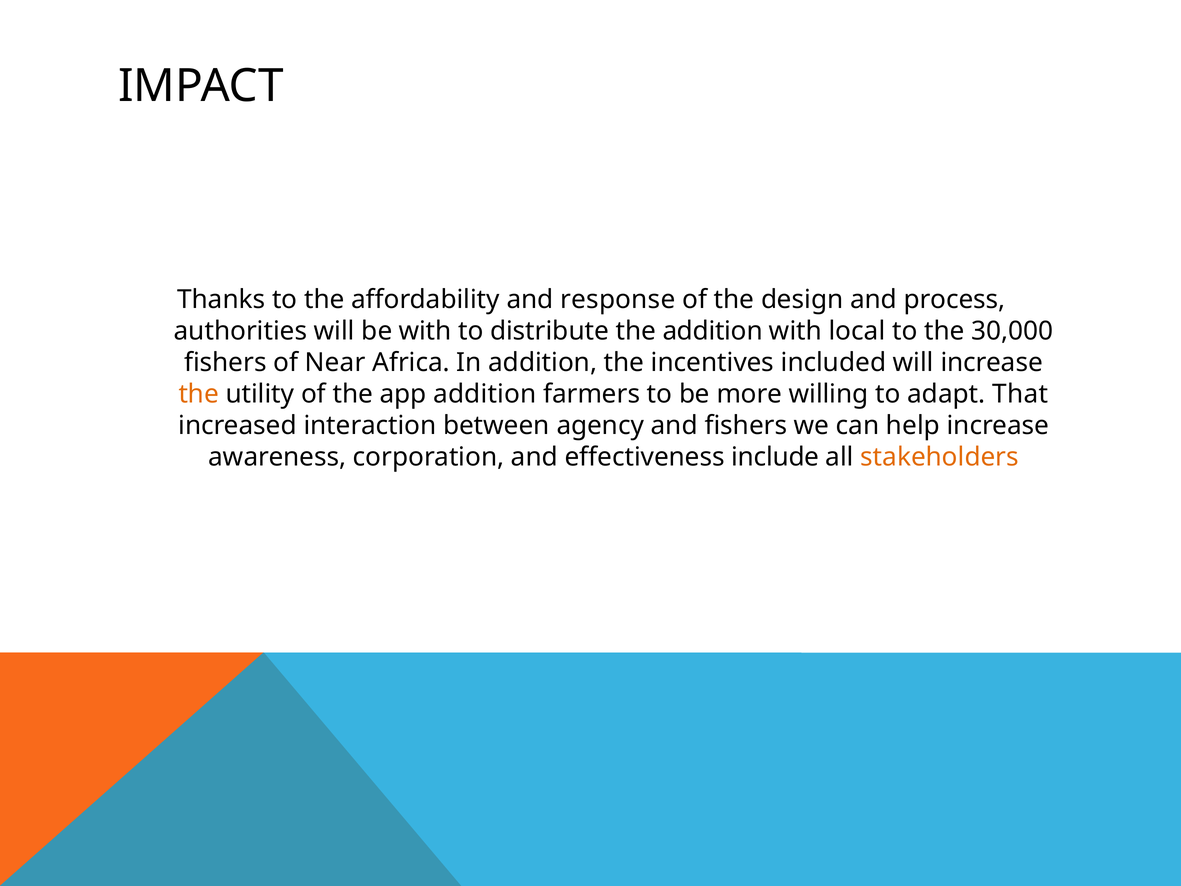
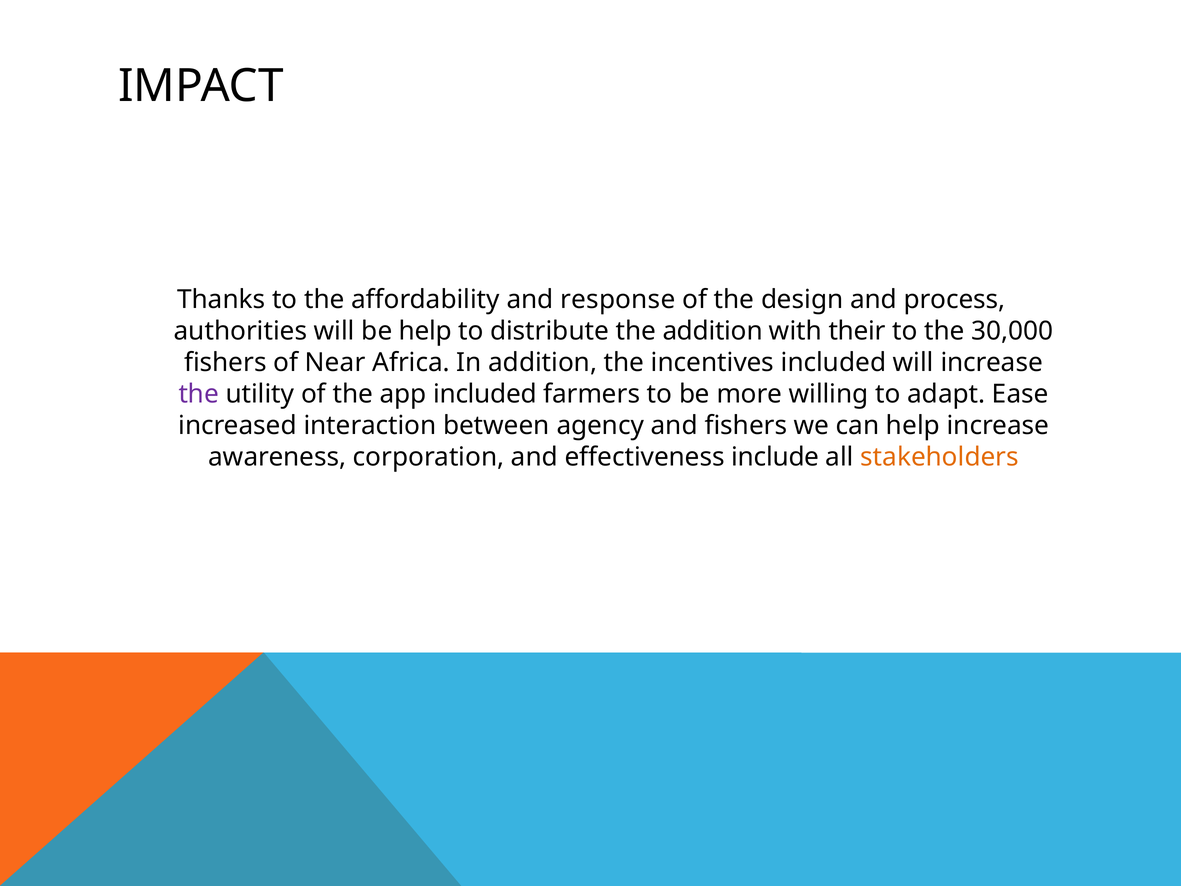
be with: with -> help
local: local -> their
the at (199, 394) colour: orange -> purple
app addition: addition -> included
That: That -> Ease
